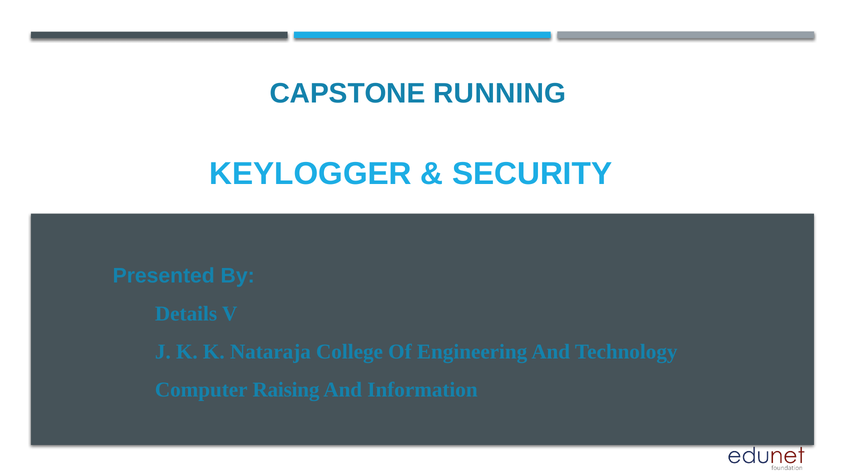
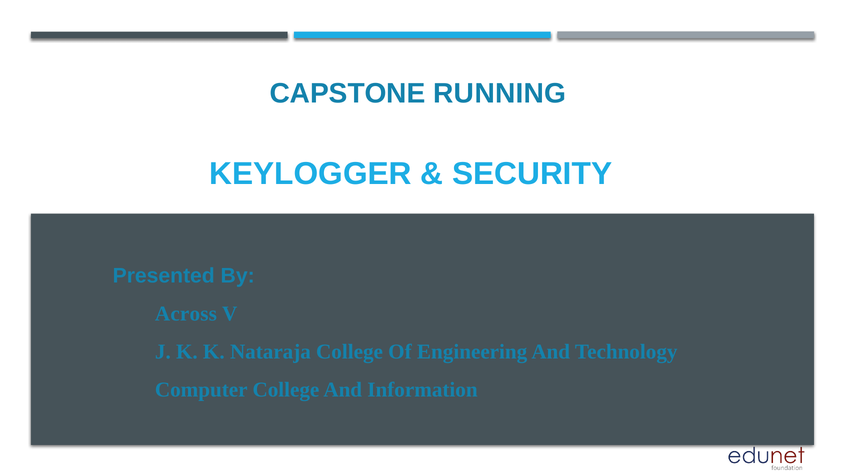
Details: Details -> Across
Computer Raising: Raising -> College
